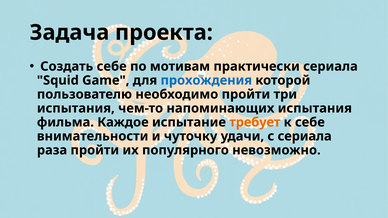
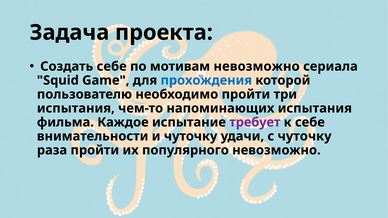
мотивам практически: практически -> невозможно
требует colour: orange -> purple
с сериала: сериала -> чуточку
